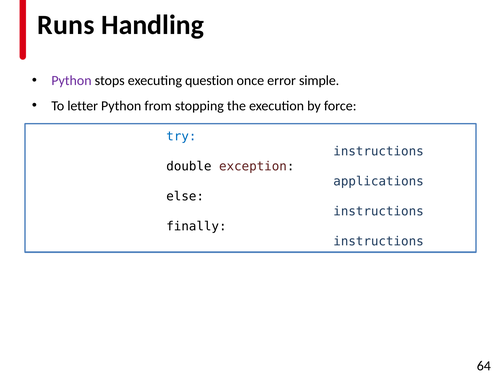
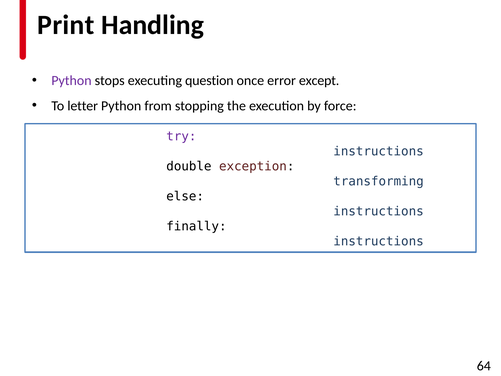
Runs: Runs -> Print
simple: simple -> except
try colour: blue -> purple
applications: applications -> transforming
